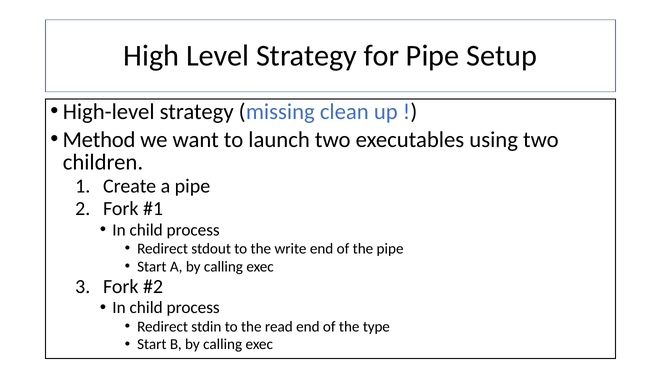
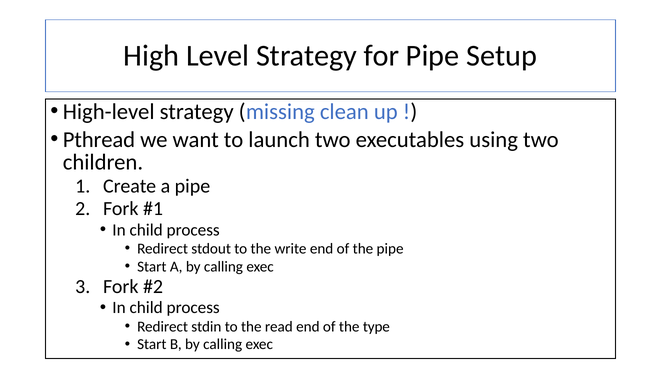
Method: Method -> Pthread
